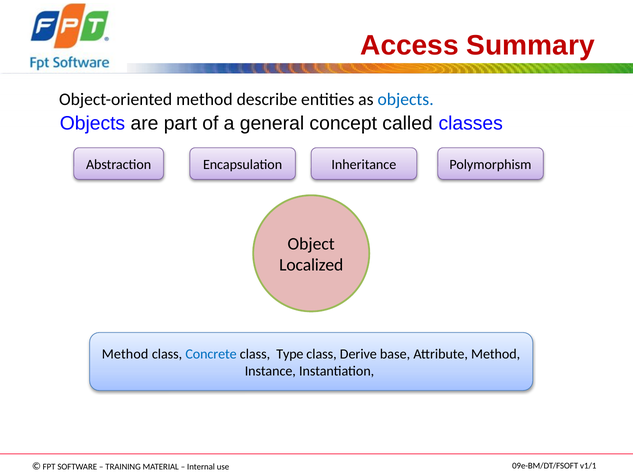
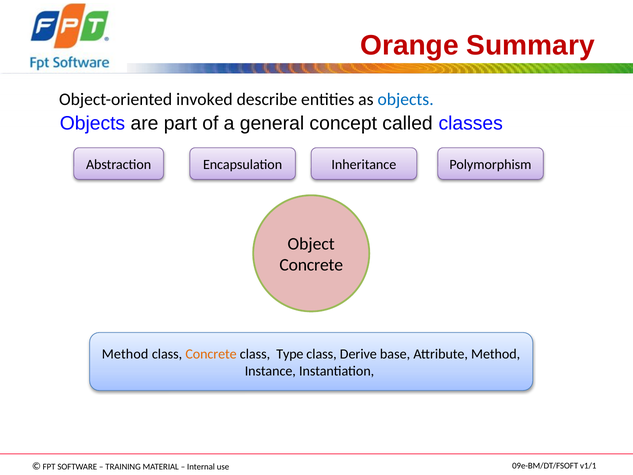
Access: Access -> Orange
Object-oriented method: method -> invoked
Localized at (311, 265): Localized -> Concrete
Concrete at (211, 354) colour: blue -> orange
